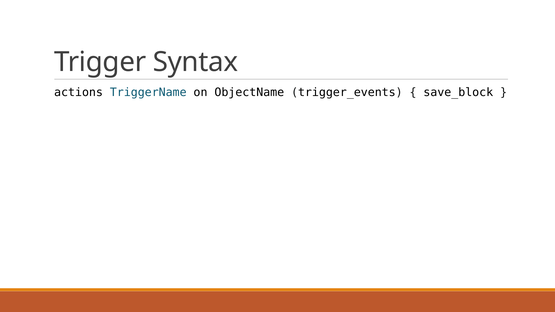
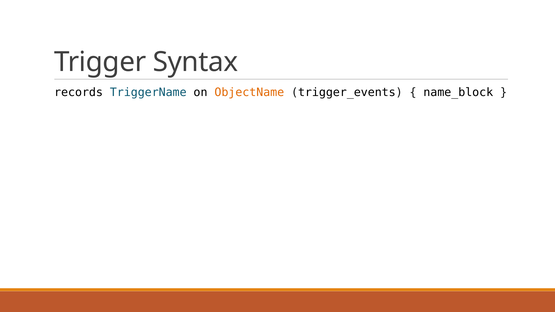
actions: actions -> records
ObjectName colour: black -> orange
save_block: save_block -> name_block
